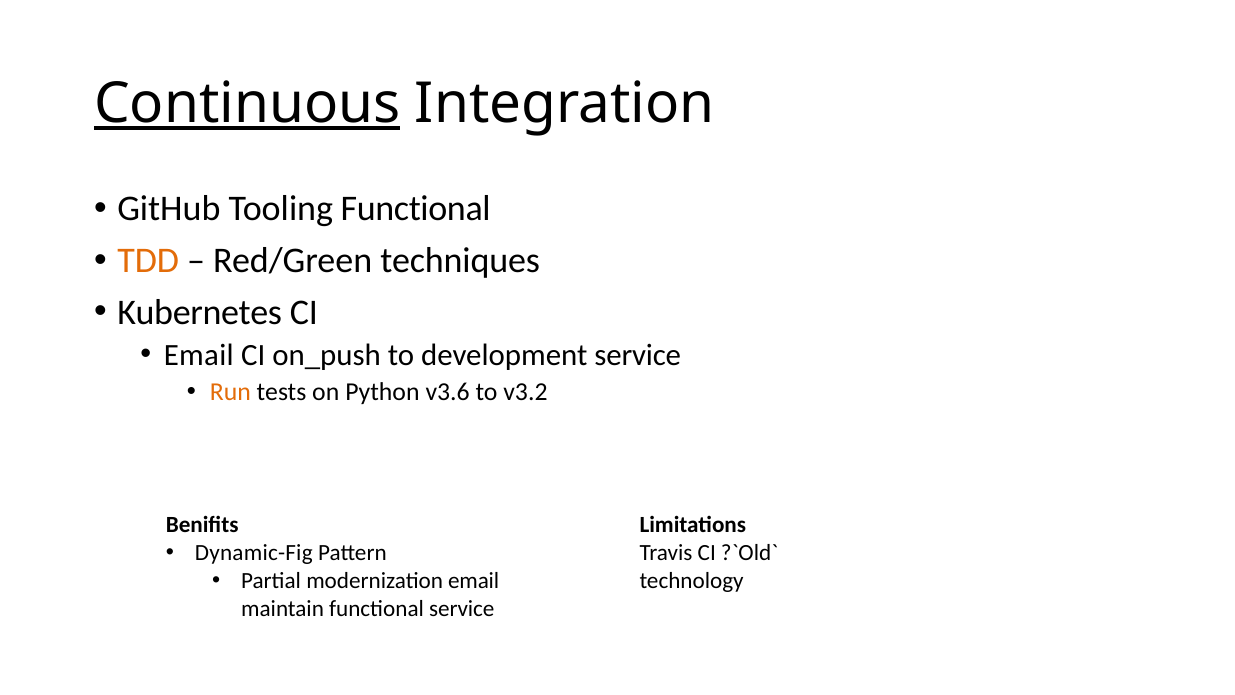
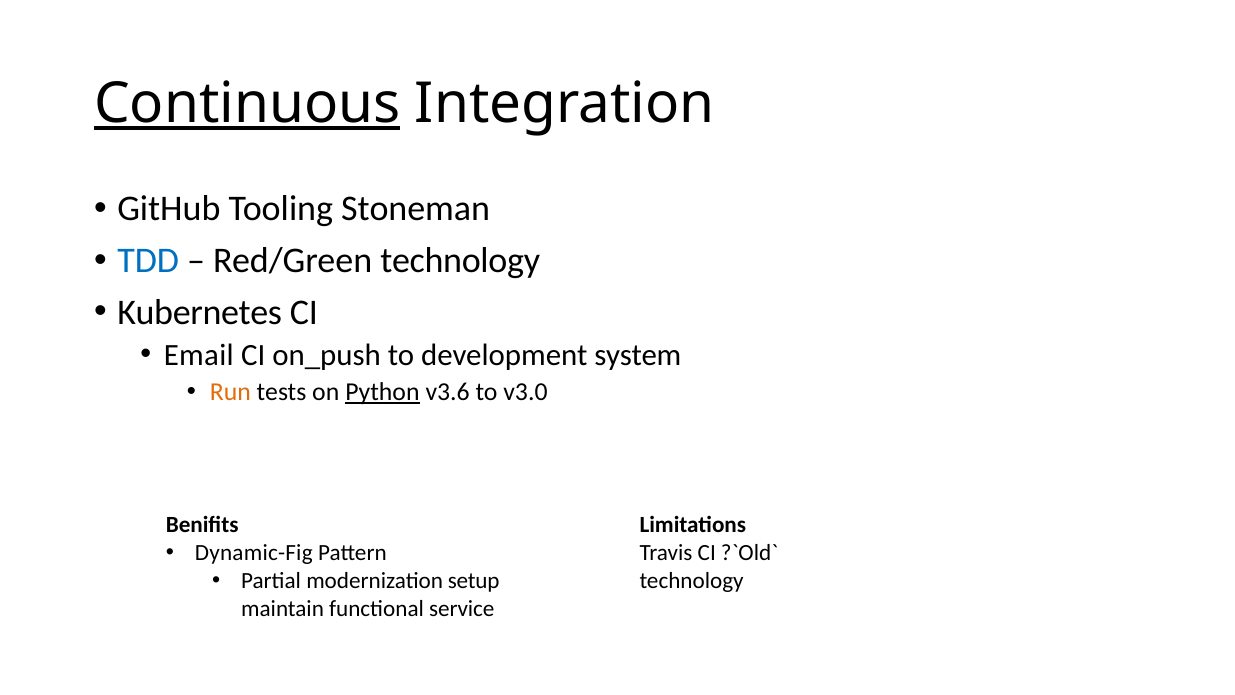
Tooling Functional: Functional -> Stoneman
TDD colour: orange -> blue
Red/Green techniques: techniques -> technology
development service: service -> system
Python underline: none -> present
v3.2: v3.2 -> v3.0
modernization email: email -> setup
